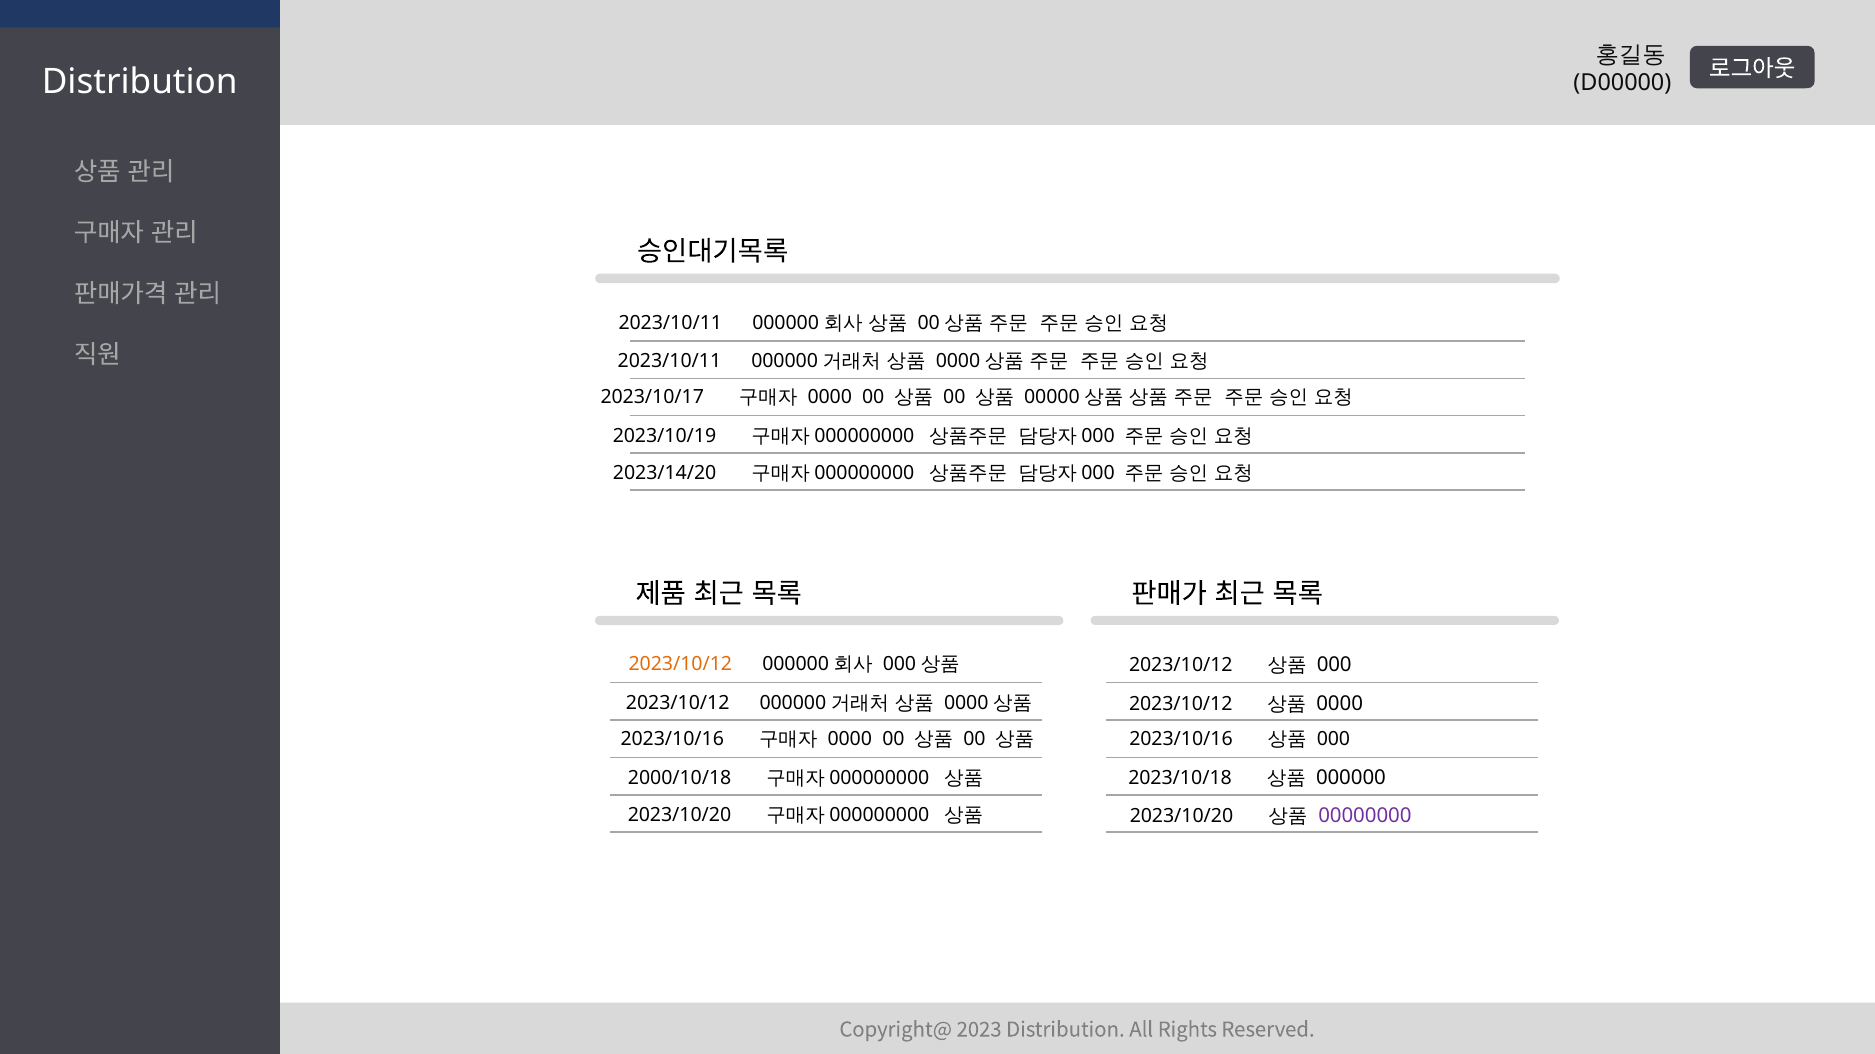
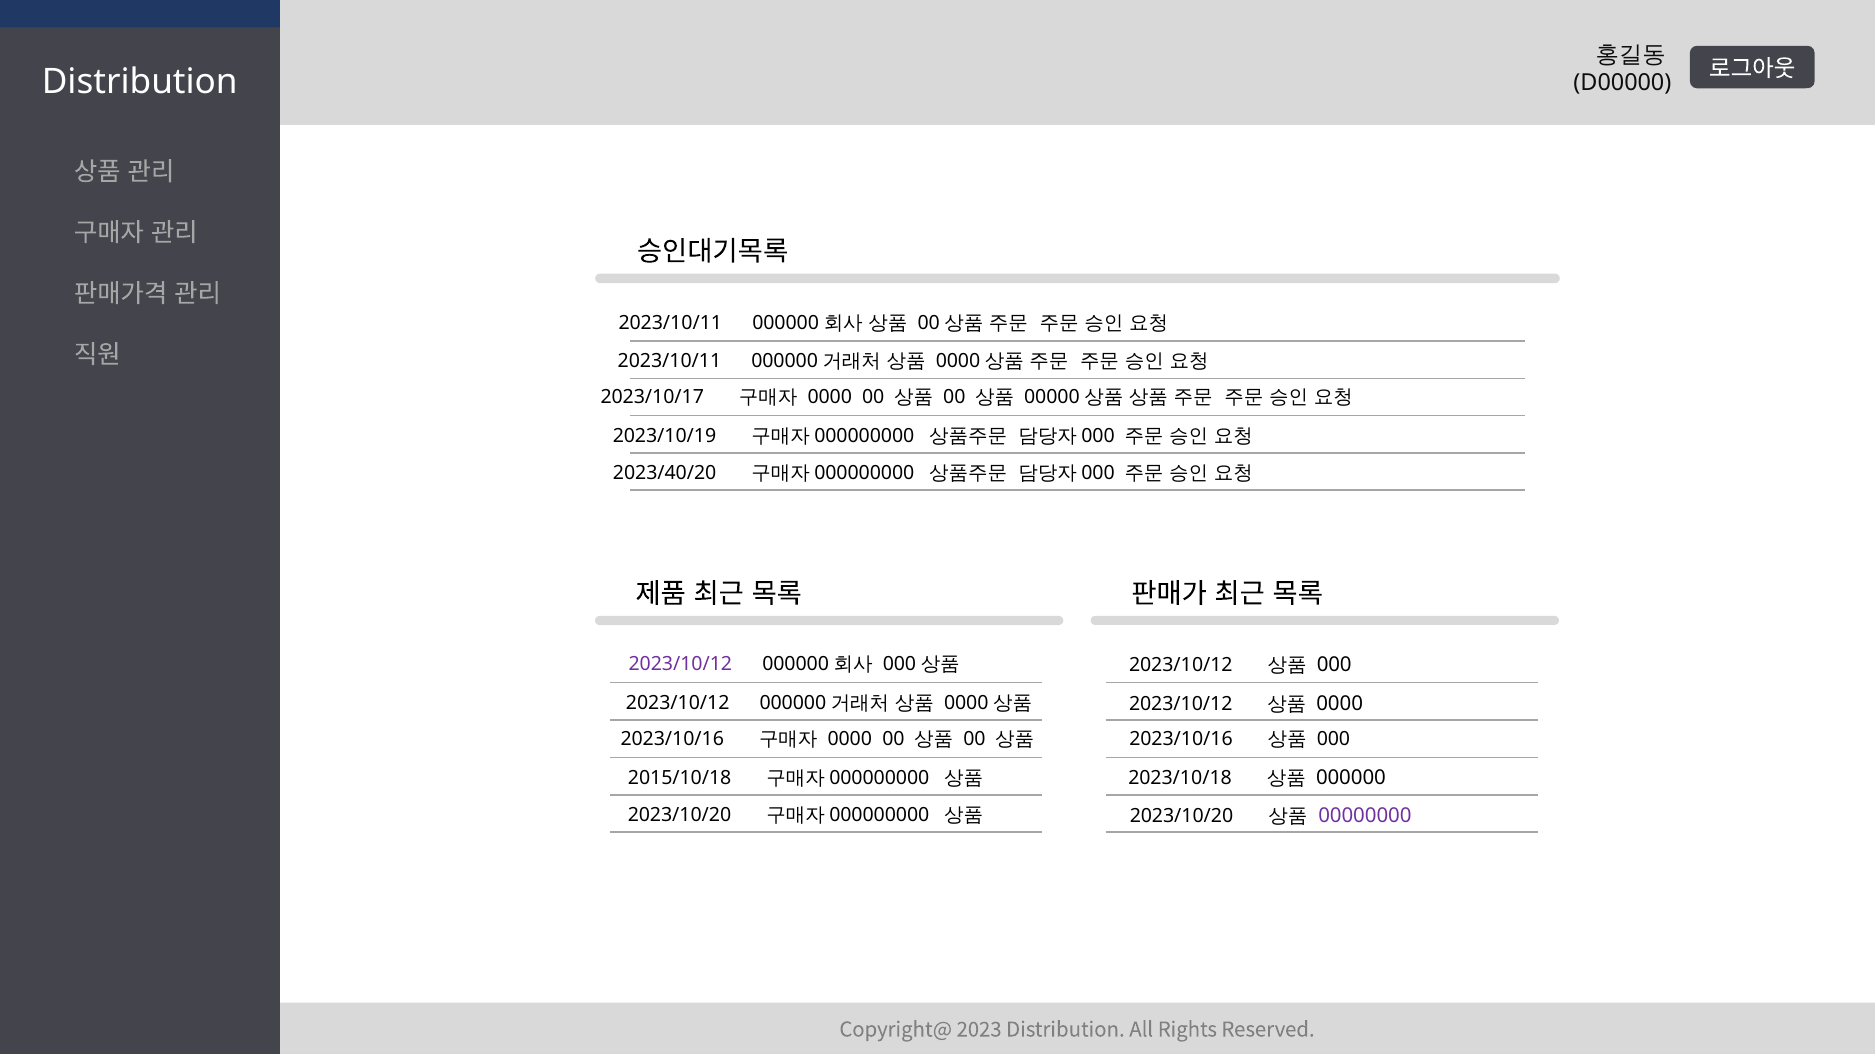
2023/14/20: 2023/14/20 -> 2023/40/20
2023/10/12 at (680, 665) colour: orange -> purple
2000/10/18: 2000/10/18 -> 2015/10/18
